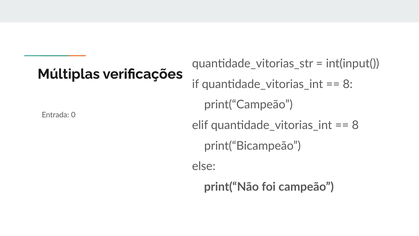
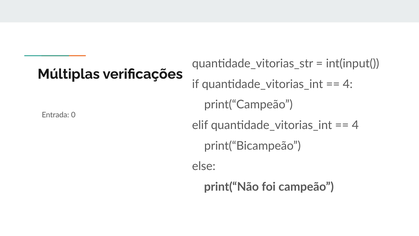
8 at (348, 84): 8 -> 4
8 at (355, 125): 8 -> 4
